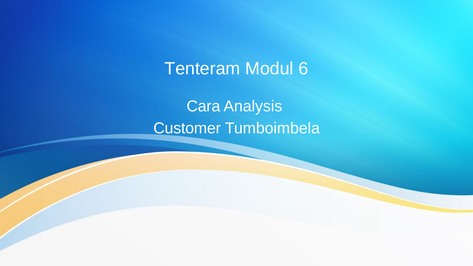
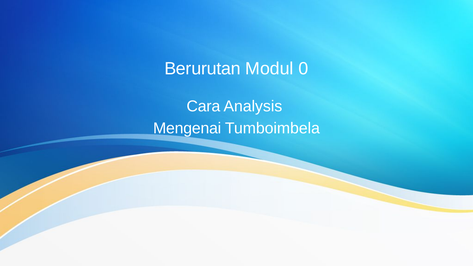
Tenteram: Tenteram -> Berurutan
6: 6 -> 0
Customer: Customer -> Mengenai
